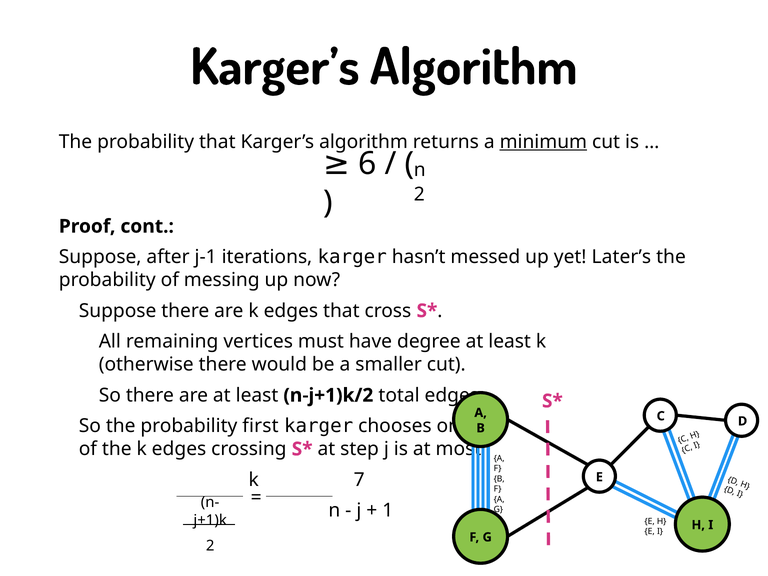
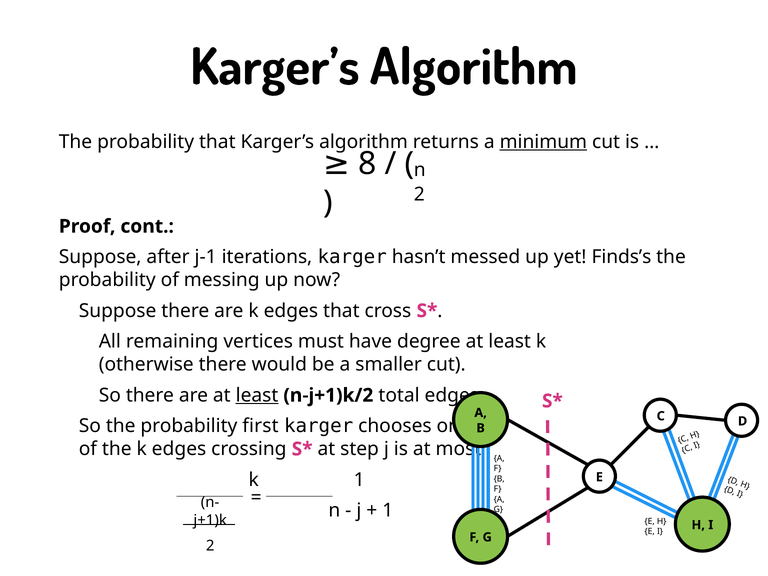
6: 6 -> 8
Later’s: Later’s -> Finds’s
least at (257, 395) underline: none -> present
k 7: 7 -> 1
